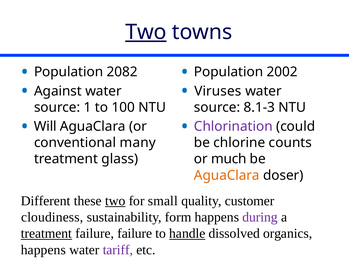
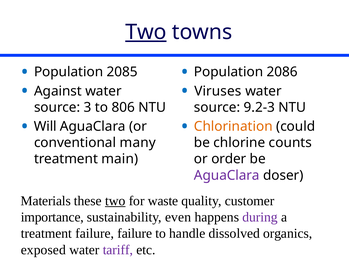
2082: 2082 -> 2085
2002: 2002 -> 2086
1: 1 -> 3
100: 100 -> 806
8.1-3: 8.1-3 -> 9.2-3
Chlorination colour: purple -> orange
glass: glass -> main
much: much -> order
AguaClara at (227, 175) colour: orange -> purple
Different: Different -> Materials
small: small -> waste
cloudiness: cloudiness -> importance
form: form -> even
treatment at (46, 233) underline: present -> none
handle underline: present -> none
happens at (43, 250): happens -> exposed
